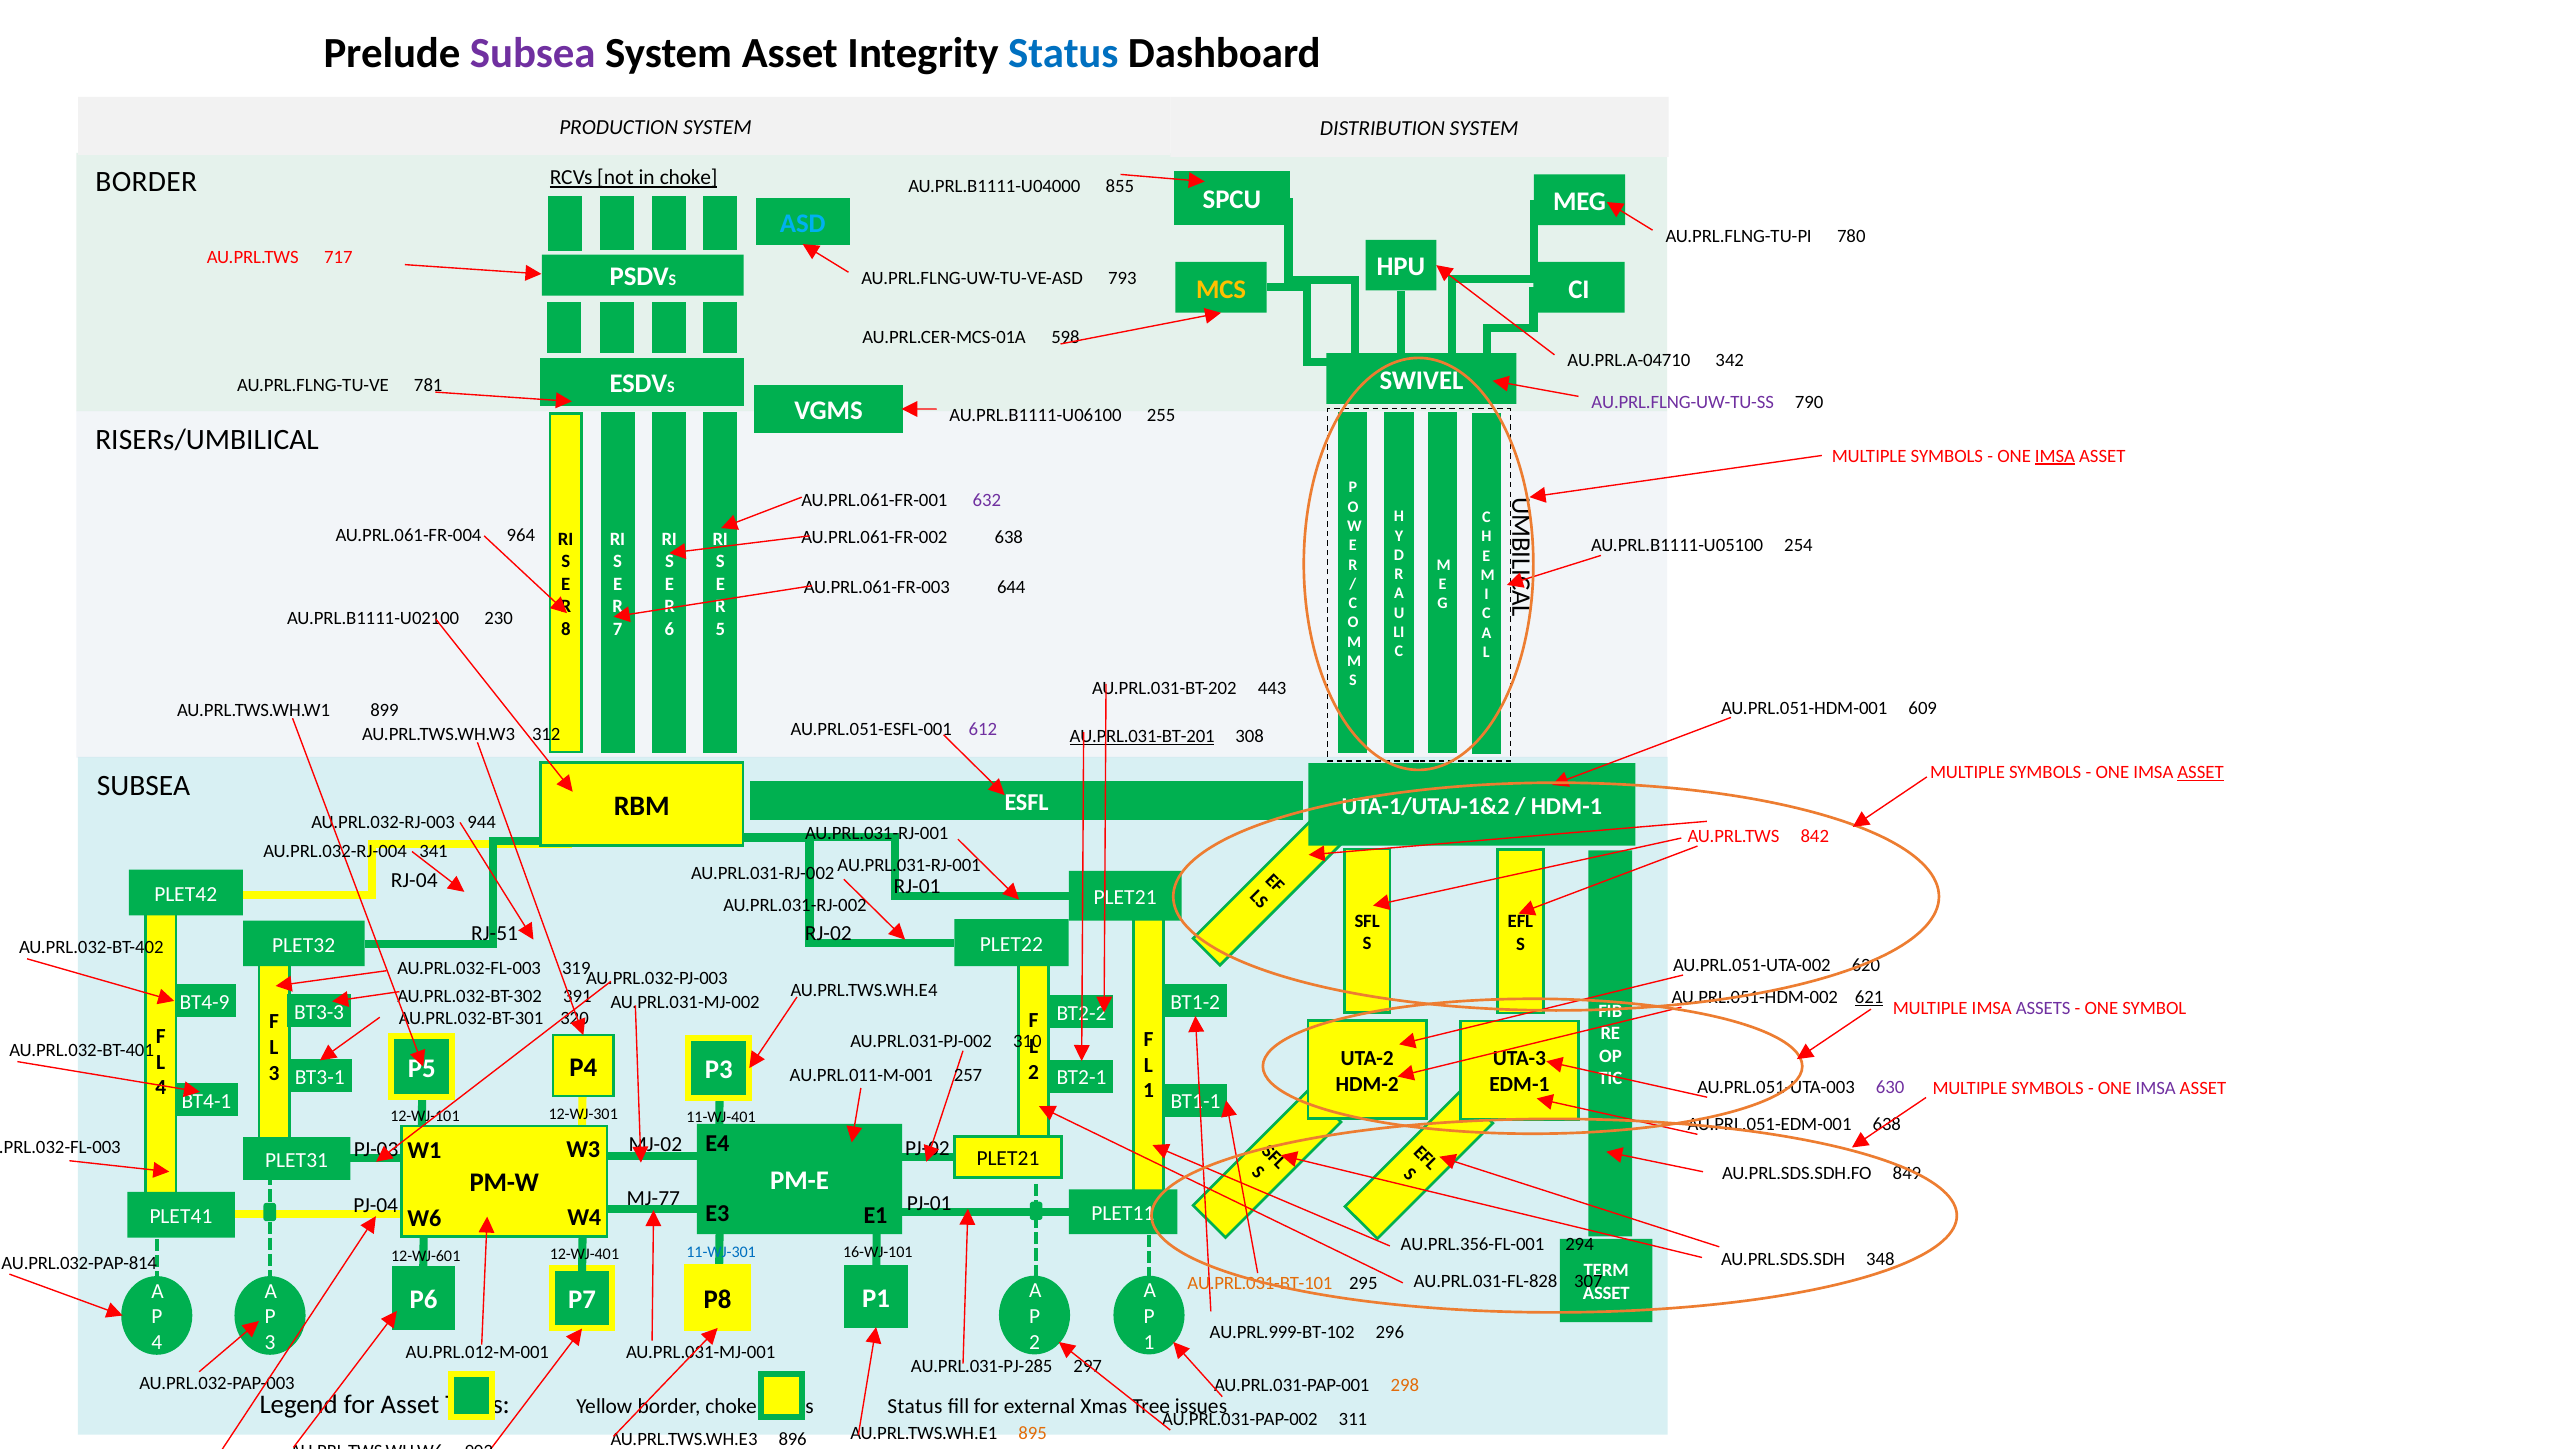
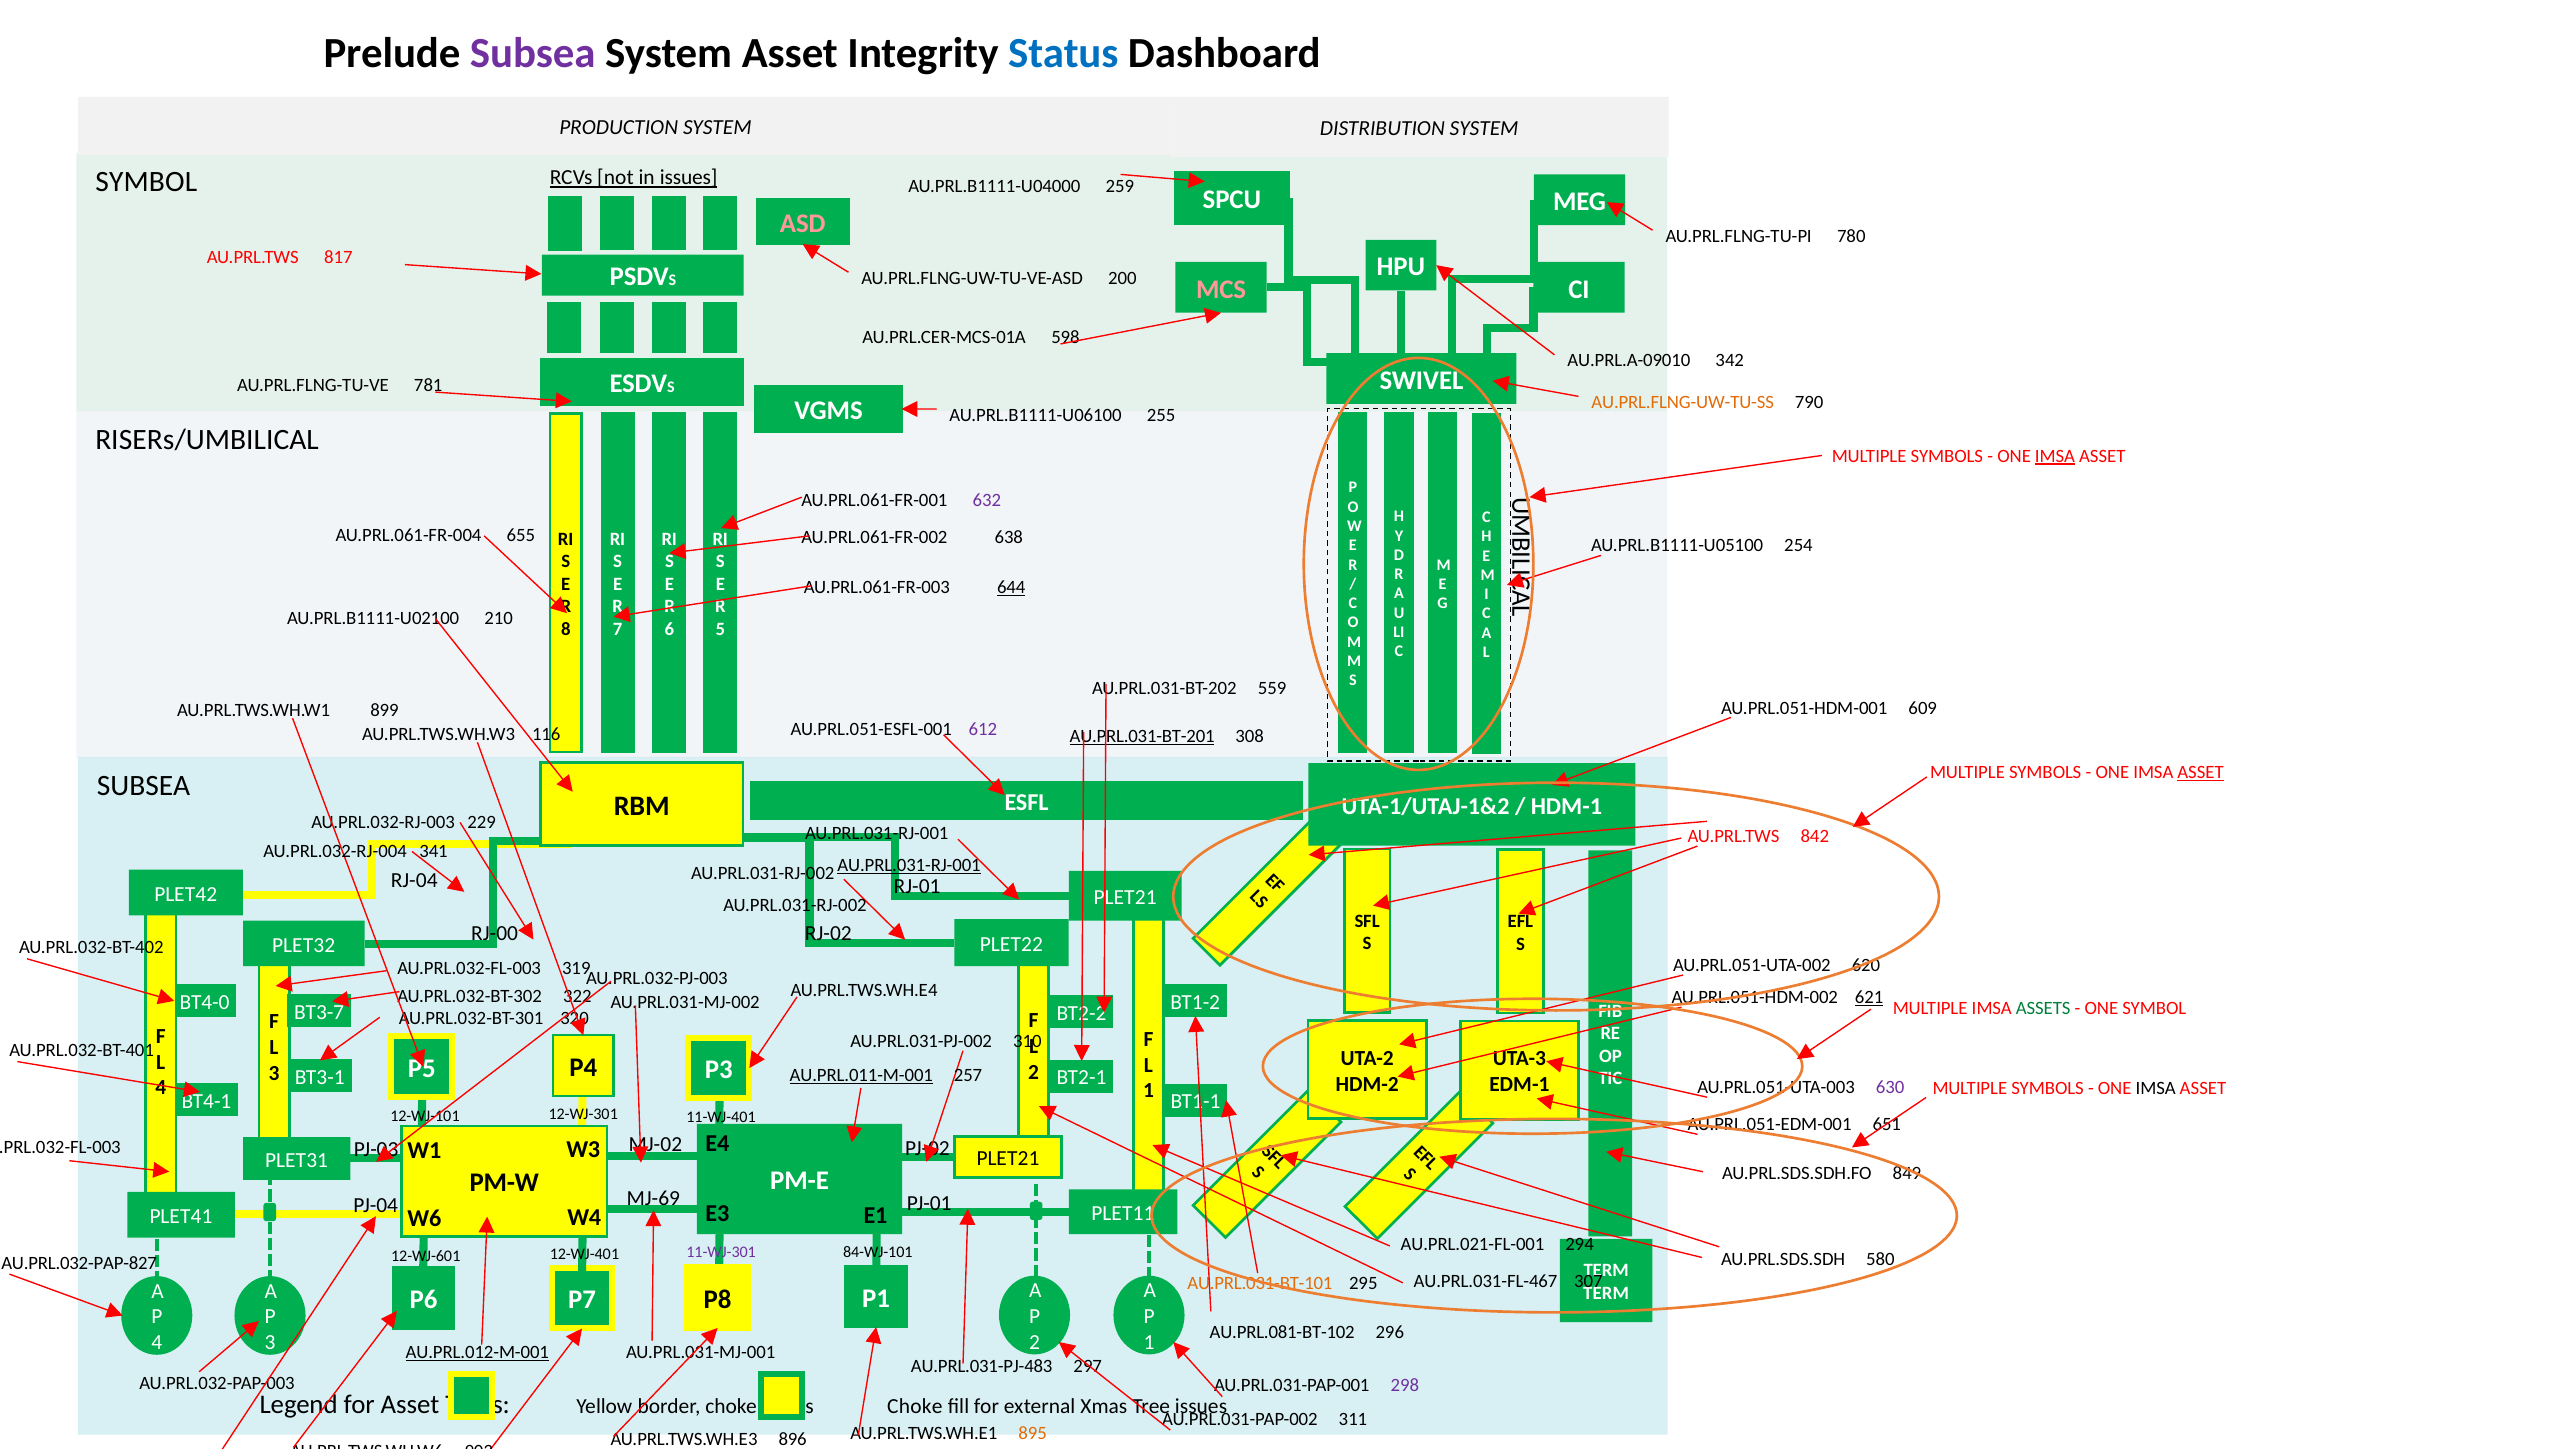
in choke: choke -> issues
BORDER at (146, 182): BORDER -> SYMBOL
855: 855 -> 259
ASD colour: light blue -> pink
717: 717 -> 817
793: 793 -> 200
MCS colour: yellow -> pink
AU.PRL.A-04710: AU.PRL.A-04710 -> AU.PRL.A-09010
AU.PRL.FLNG-UW-TU-SS colour: purple -> orange
964: 964 -> 655
644 underline: none -> present
230: 230 -> 210
443: 443 -> 559
312: 312 -> 116
944: 944 -> 229
AU.PRL.031-RJ-001 at (909, 866) underline: none -> present
RJ-51: RJ-51 -> RJ-00
391: 391 -> 322
BT4-9: BT4-9 -> BT4-0
ASSETS colour: purple -> green
BT3-3: BT3-3 -> BT3-7
AU.PRL.011-M-001 underline: none -> present
IMSA at (2156, 1088) colour: purple -> black
AU.PRL.051-EDM-001 638: 638 -> 651
MJ-77: MJ-77 -> MJ-69
AU.PRL.356-FL-001: AU.PRL.356-FL-001 -> AU.PRL.021-FL-001
11-WJ-301 colour: blue -> purple
16-WJ-101: 16-WJ-101 -> 84-WJ-101
348: 348 -> 580
AU.PRL.032-PAP-814: AU.PRL.032-PAP-814 -> AU.PRL.032-PAP-827
AU.PRL.031-FL-828: AU.PRL.031-FL-828 -> AU.PRL.031-FL-467
ASSET at (1606, 1293): ASSET -> TERM
AU.PRL.999-BT-102: AU.PRL.999-BT-102 -> AU.PRL.081-BT-102
AU.PRL.012-M-001 underline: none -> present
AU.PRL.031-PJ-285: AU.PRL.031-PJ-285 -> AU.PRL.031-PJ-483
298 colour: orange -> purple
Status at (915, 1406): Status -> Choke
